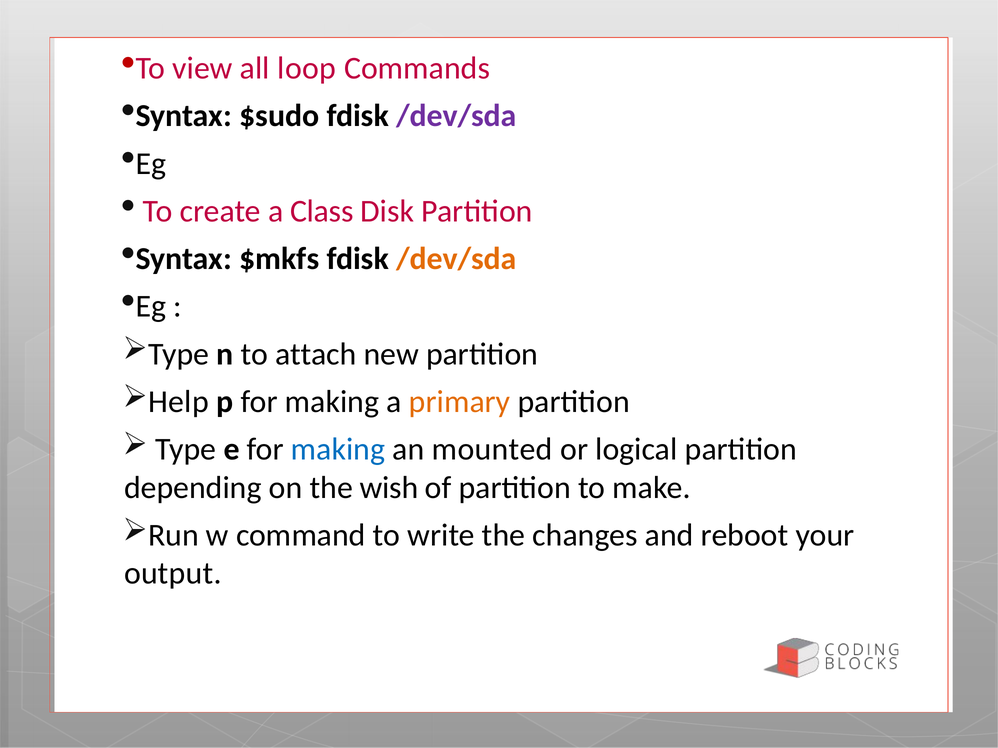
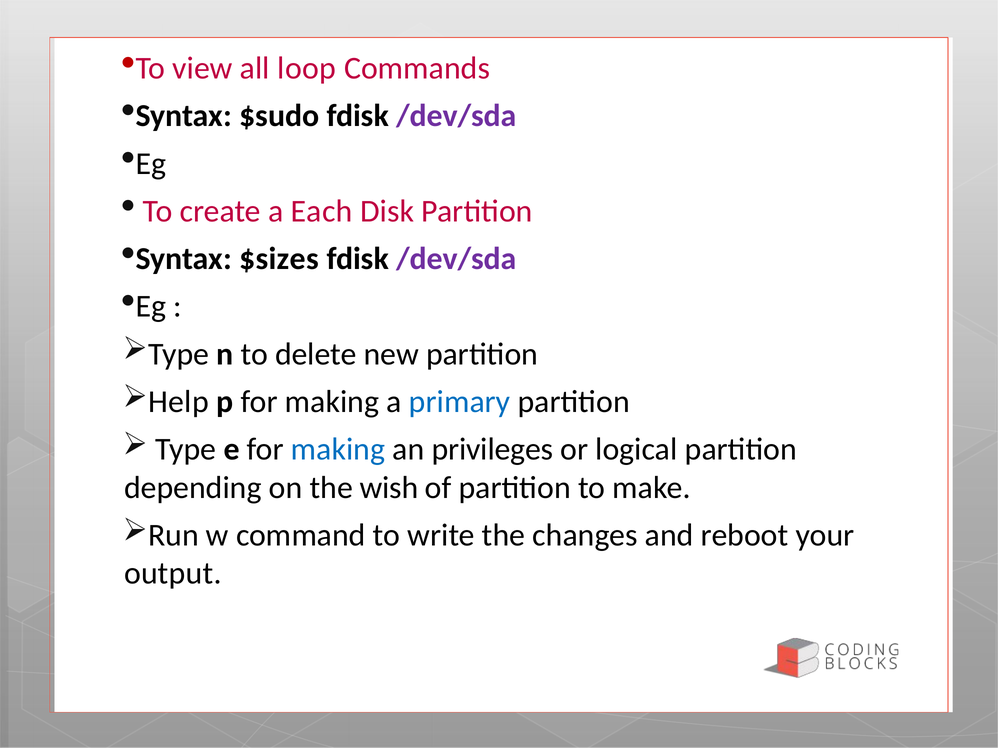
Class: Class -> Each
$mkfs: $mkfs -> $sizes
/dev/sda at (456, 259) colour: orange -> purple
attach: attach -> delete
primary colour: orange -> blue
mounted: mounted -> privileges
